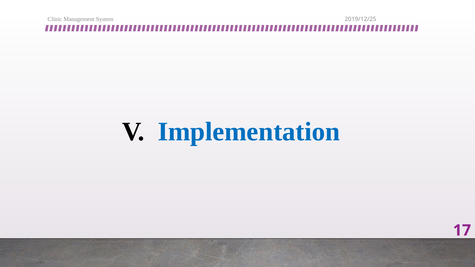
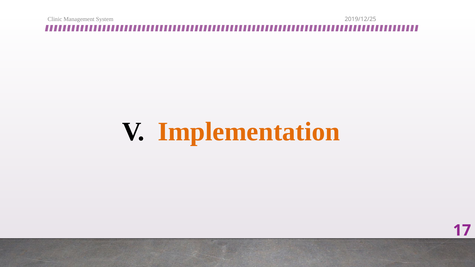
Implementation colour: blue -> orange
